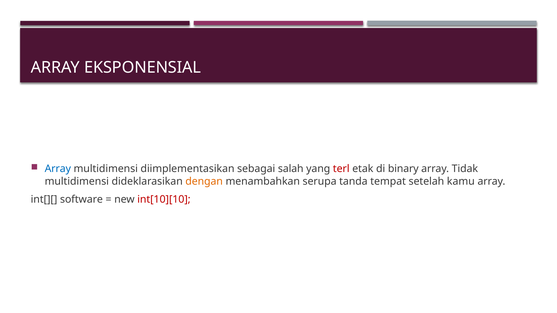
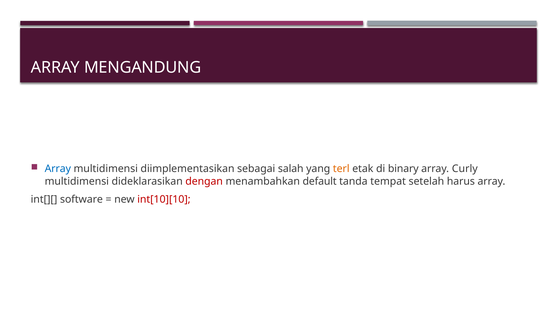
EKSPONENSIAL: EKSPONENSIAL -> MENGANDUNG
terl colour: red -> orange
Tidak: Tidak -> Curly
dengan colour: orange -> red
serupa: serupa -> default
kamu: kamu -> harus
